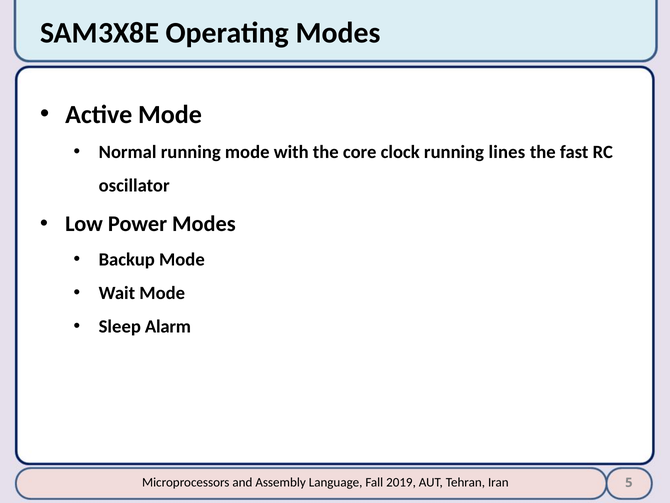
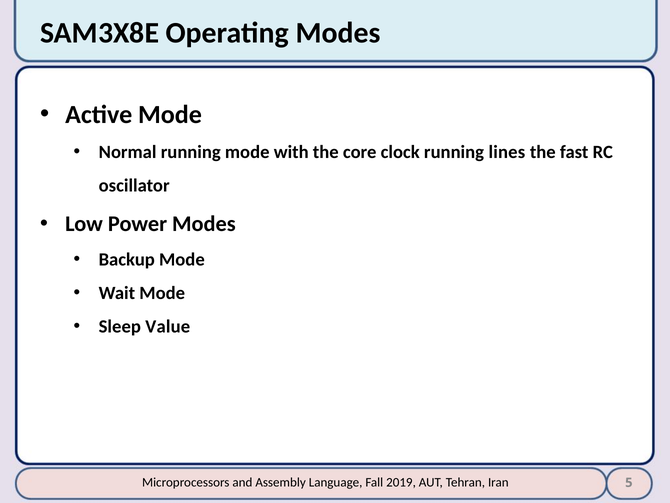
Alarm: Alarm -> Value
